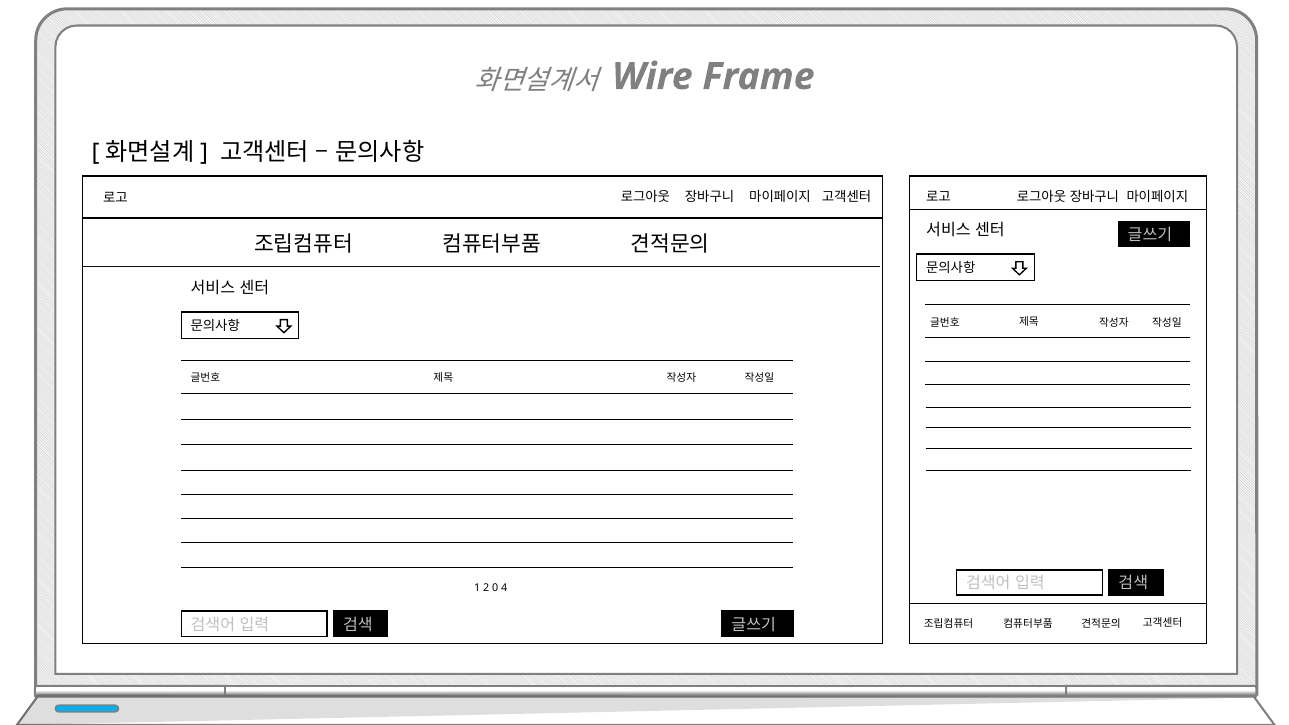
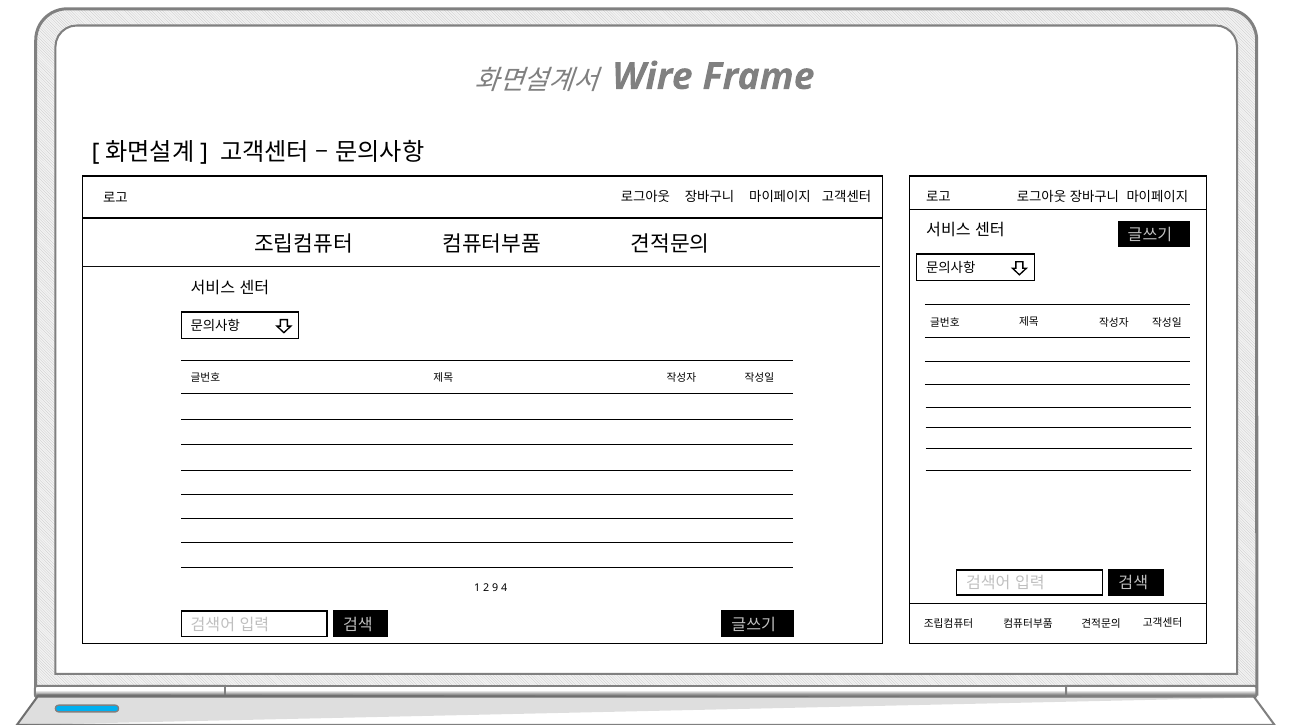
0: 0 -> 9
